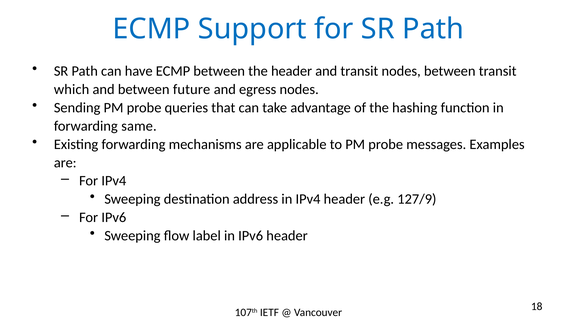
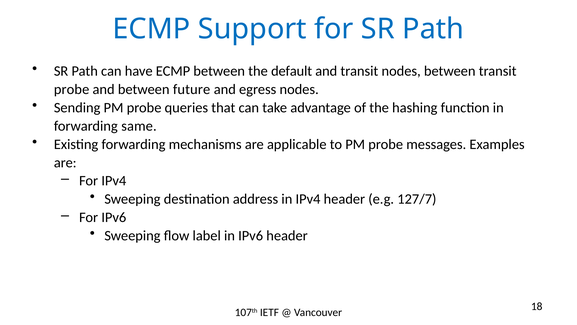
the header: header -> default
which at (72, 89): which -> probe
127/9: 127/9 -> 127/7
